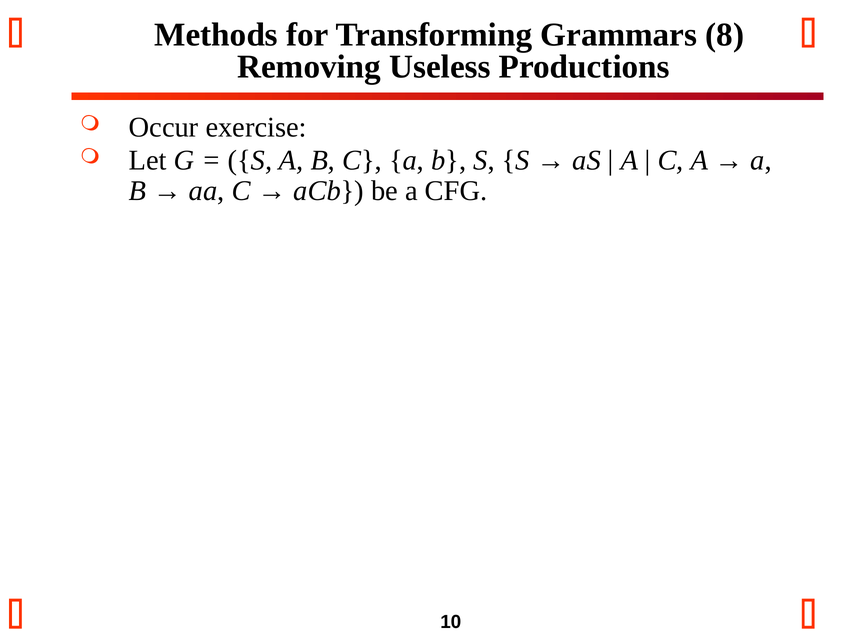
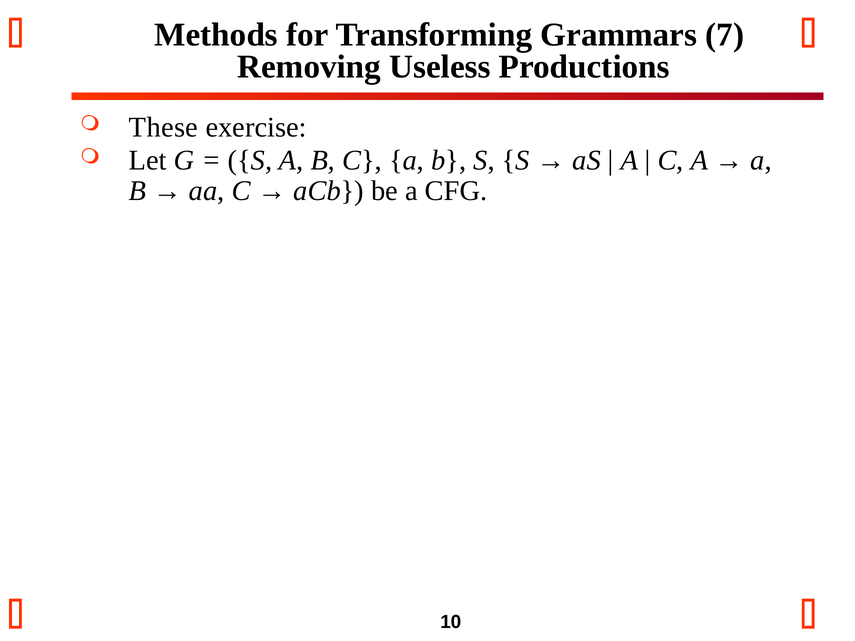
8: 8 -> 7
Occur: Occur -> These
